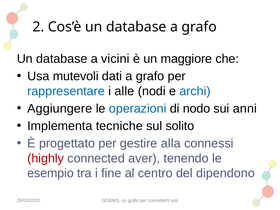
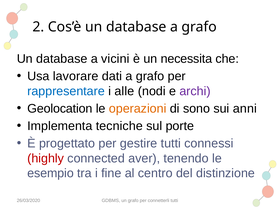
maggiore: maggiore -> necessita
mutevoli: mutevoli -> lavorare
archi colour: blue -> purple
Aggiungere: Aggiungere -> Geolocation
operazioni colour: blue -> orange
nodo: nodo -> sono
solito: solito -> porte
gestire alla: alla -> tutti
dipendono: dipendono -> distinzione
